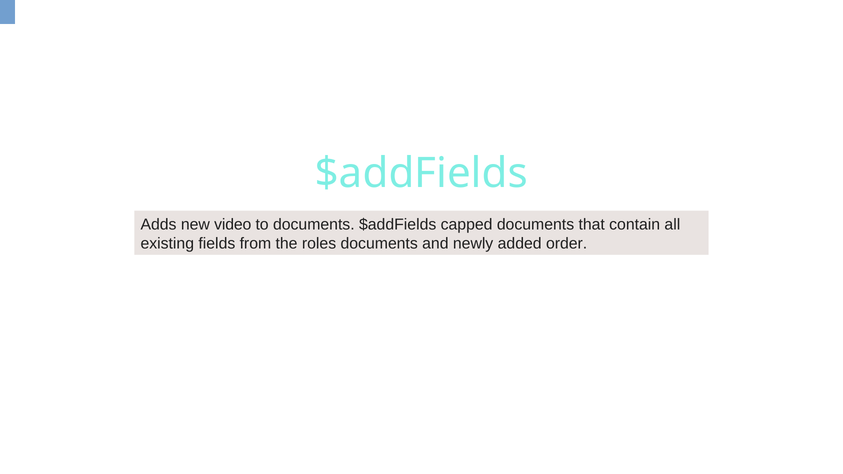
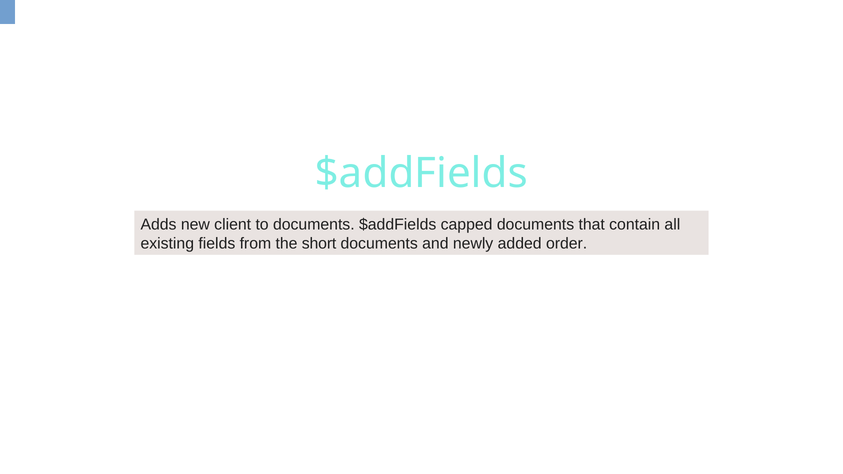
video: video -> client
roles: roles -> short
